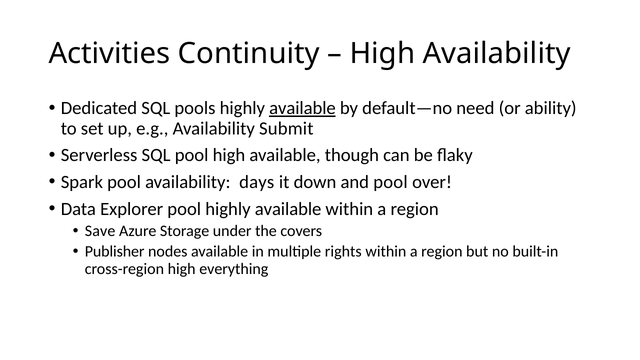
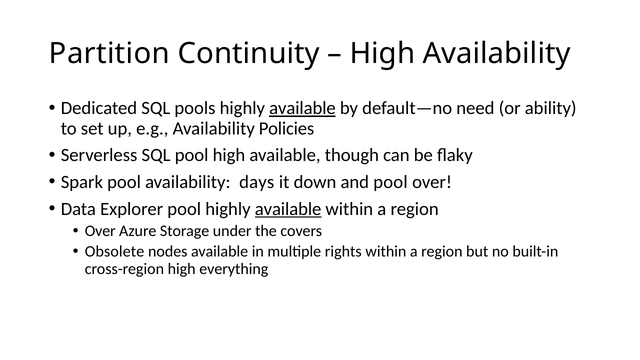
Activities: Activities -> Partition
Submit: Submit -> Policies
available at (288, 209) underline: none -> present
Save at (100, 231): Save -> Over
Publisher: Publisher -> Obsolete
